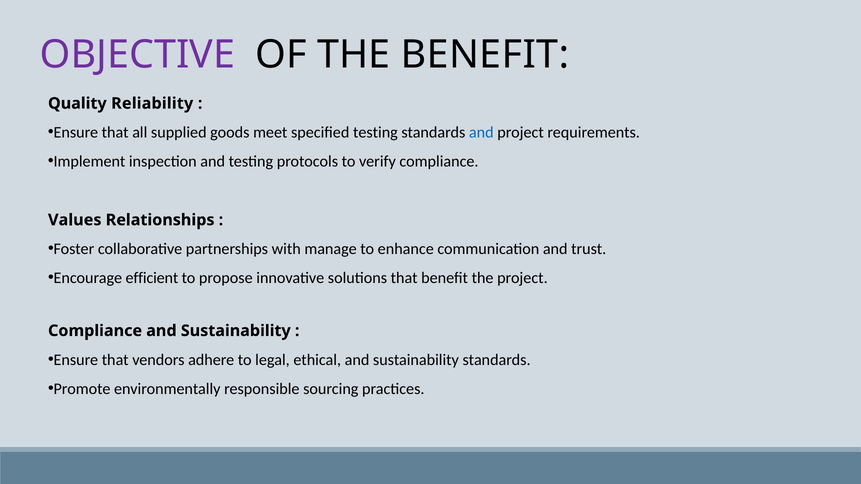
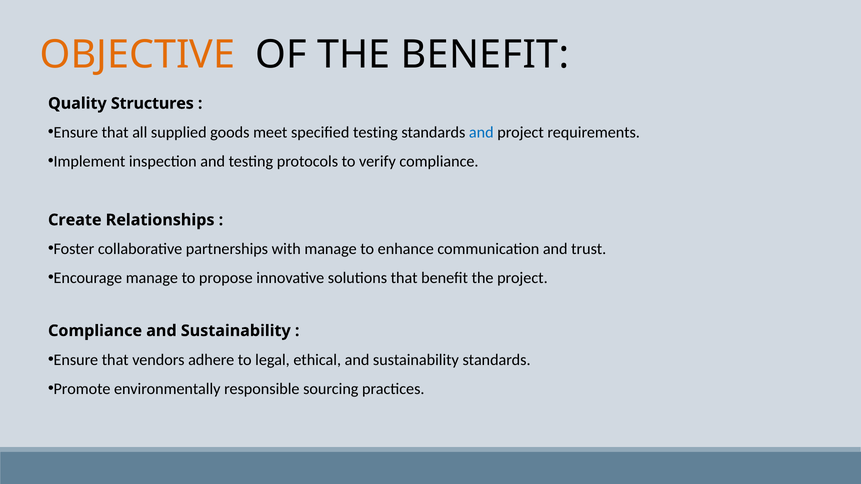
OBJECTIVE colour: purple -> orange
Reliability: Reliability -> Structures
Values: Values -> Create
Encourage efficient: efficient -> manage
